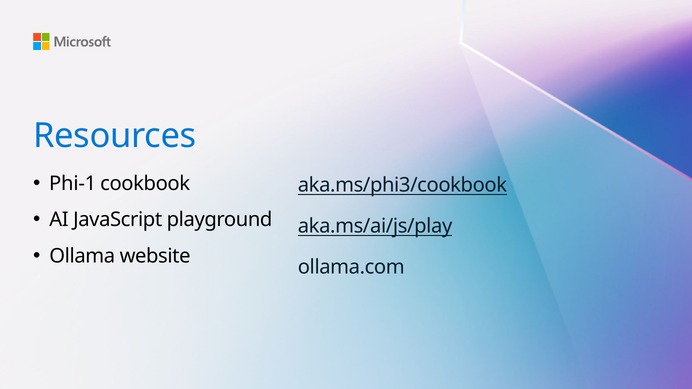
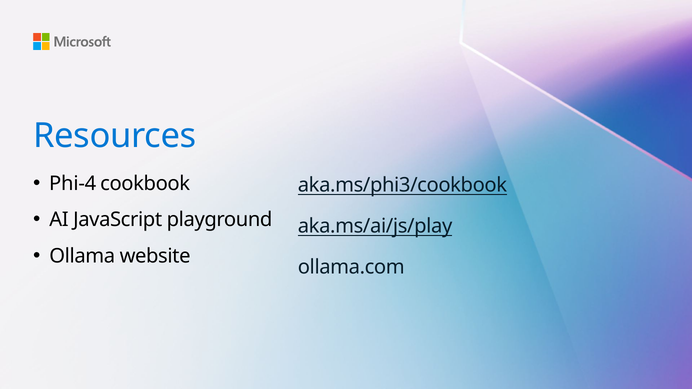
Phi-1: Phi-1 -> Phi-4
